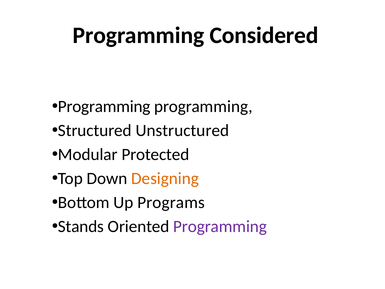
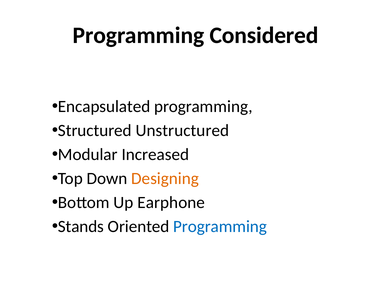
Programming at (104, 106): Programming -> Encapsulated
Protected: Protected -> Increased
Programs: Programs -> Earphone
Programming at (220, 226) colour: purple -> blue
